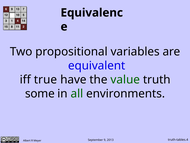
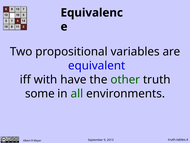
true: true -> with
value: value -> other
